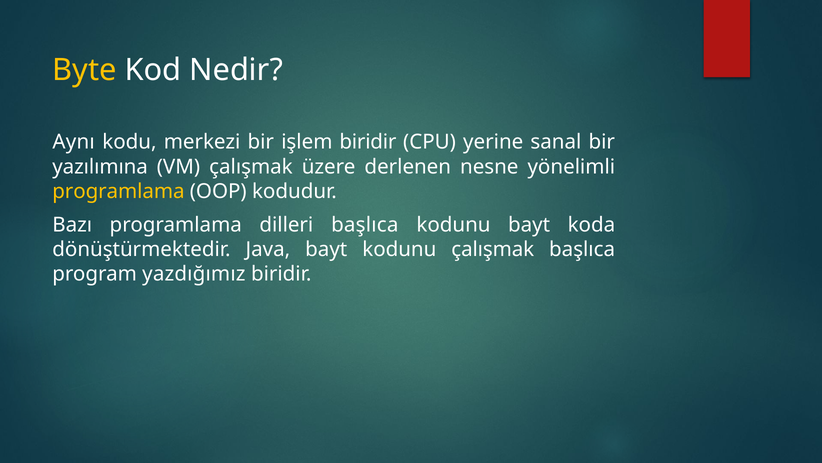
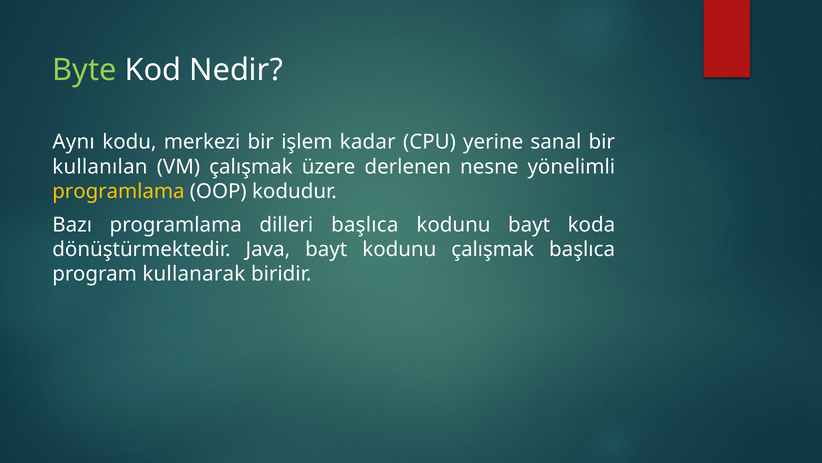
Byte colour: yellow -> light green
işlem biridir: biridir -> kadar
yazılımına: yazılımına -> kullanılan
yazdığımız: yazdığımız -> kullanarak
